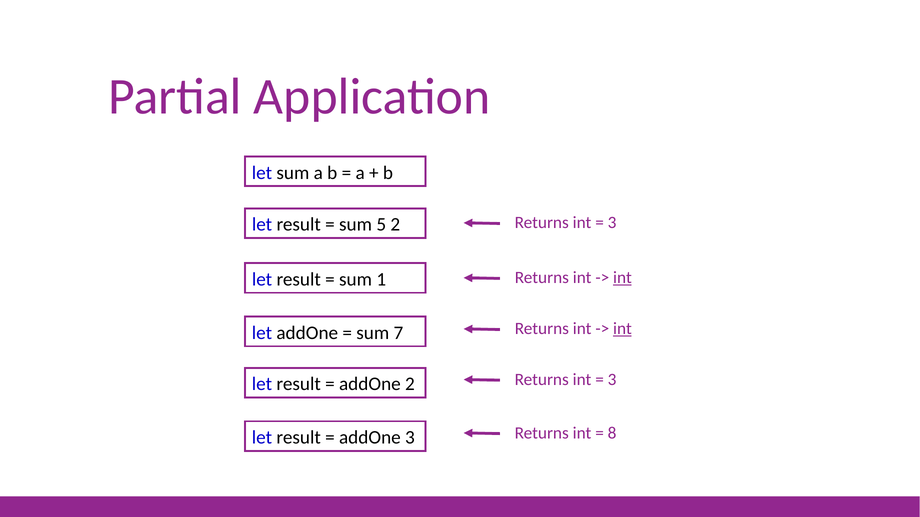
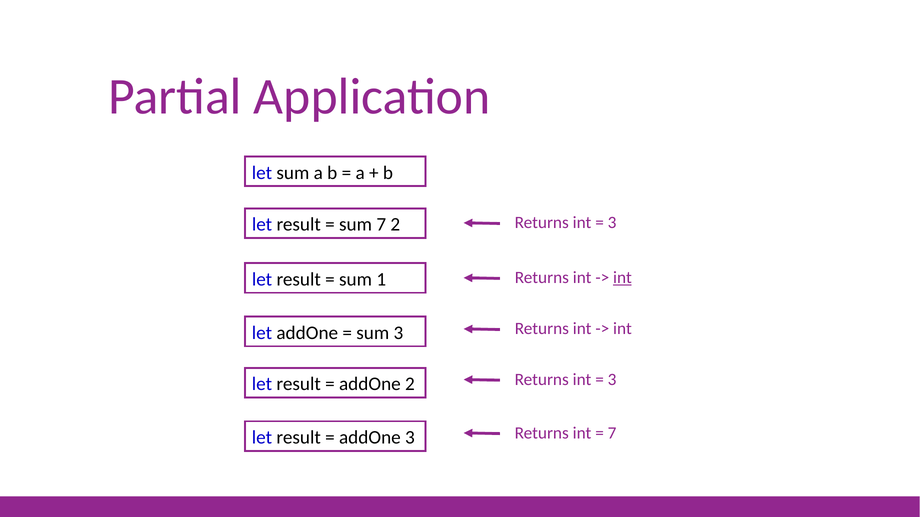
sum 5: 5 -> 7
sum 7: 7 -> 3
int at (622, 329) underline: present -> none
8 at (612, 433): 8 -> 7
